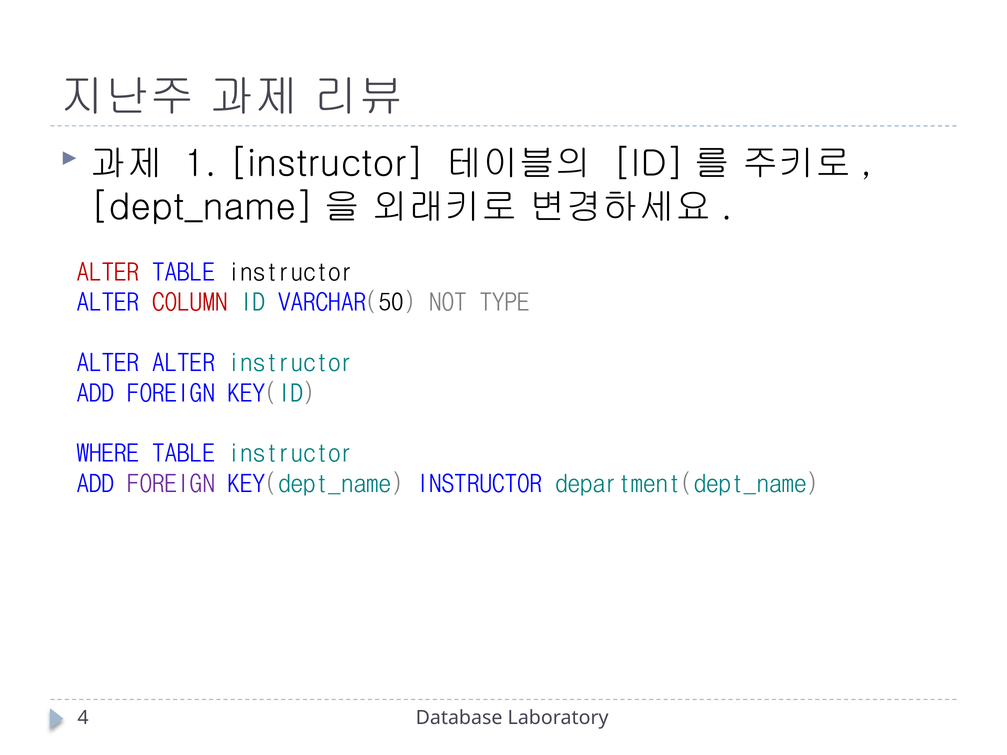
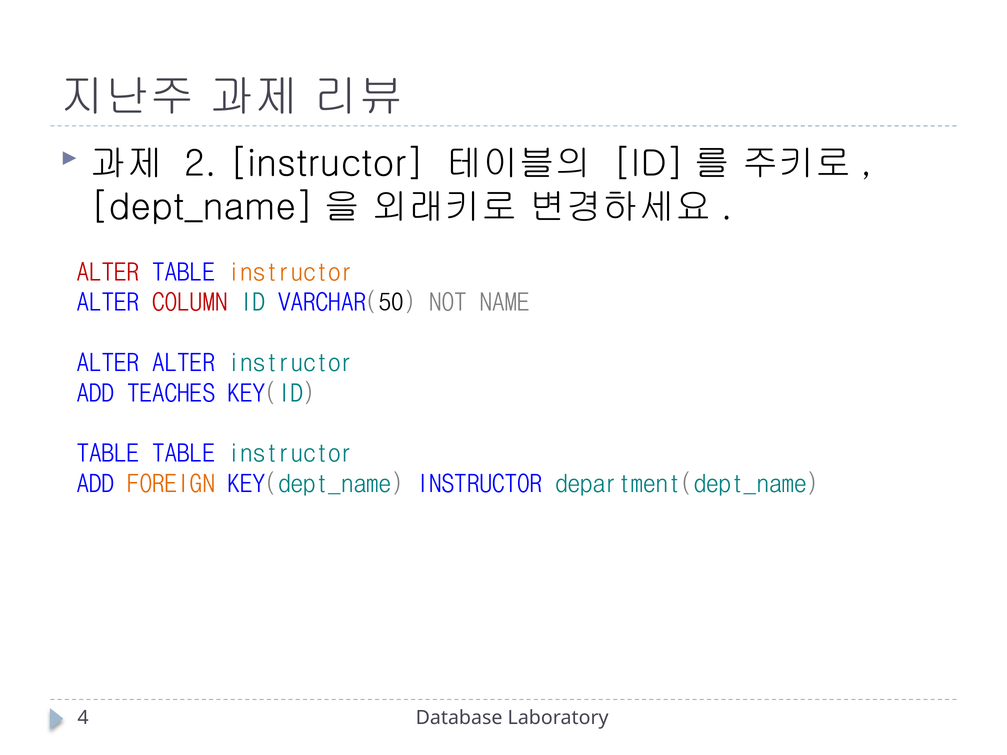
1: 1 -> 2
instructor at (291, 273) colour: black -> orange
TYPE: TYPE -> NAME
FOREIGN at (171, 393): FOREIGN -> TEACHES
WHERE at (108, 454): WHERE -> TABLE
FOREIGN at (171, 484) colour: purple -> orange
